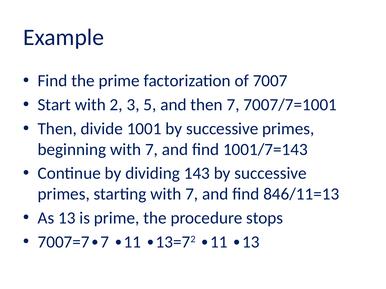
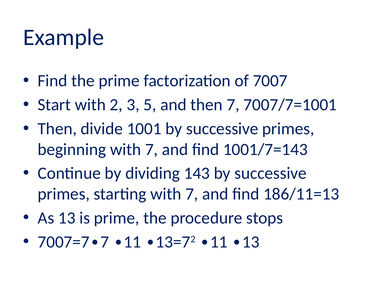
846/11=13: 846/11=13 -> 186/11=13
